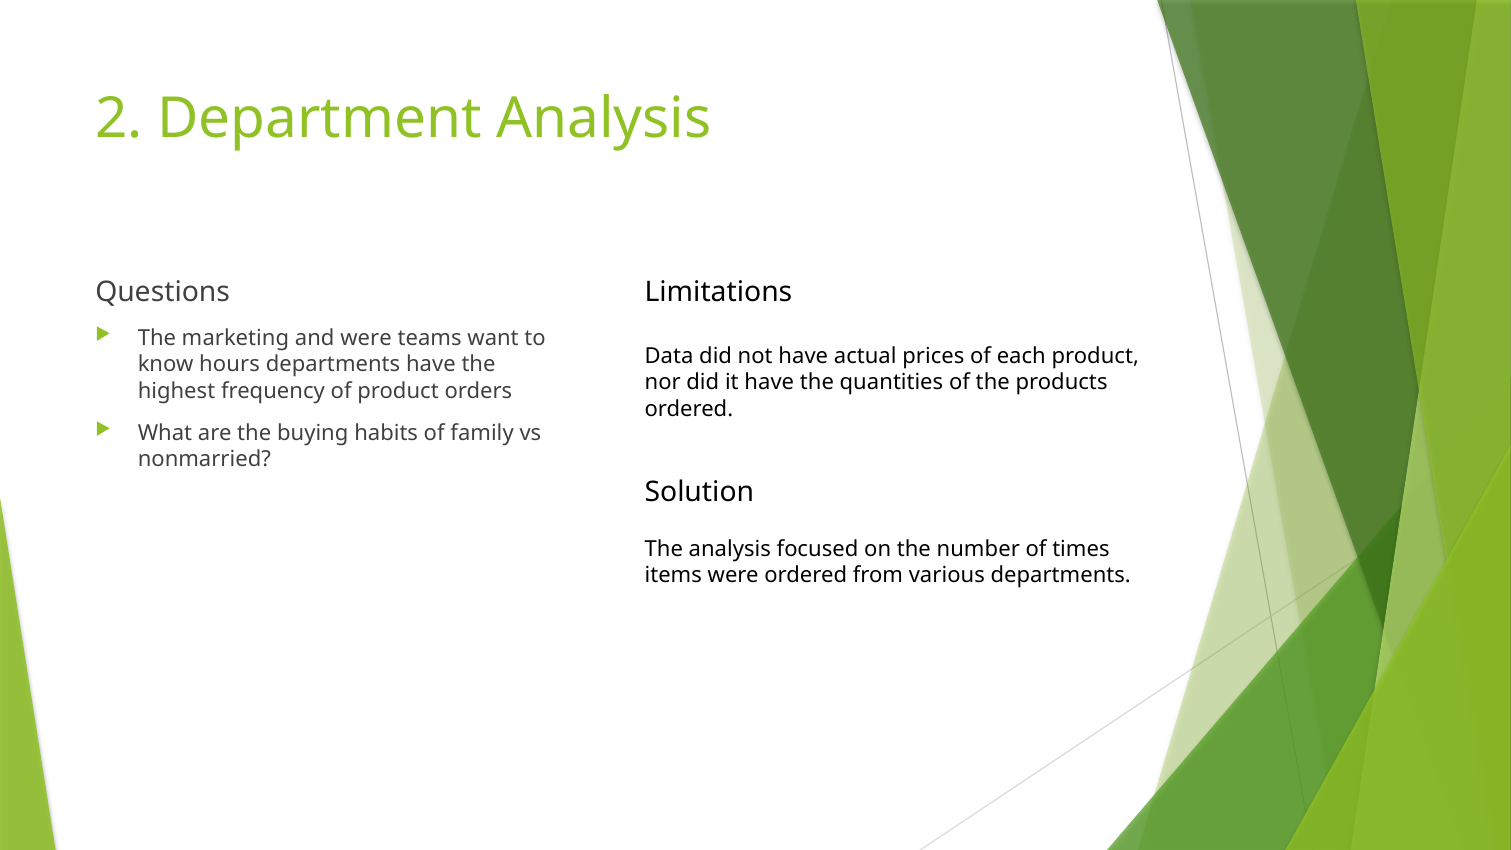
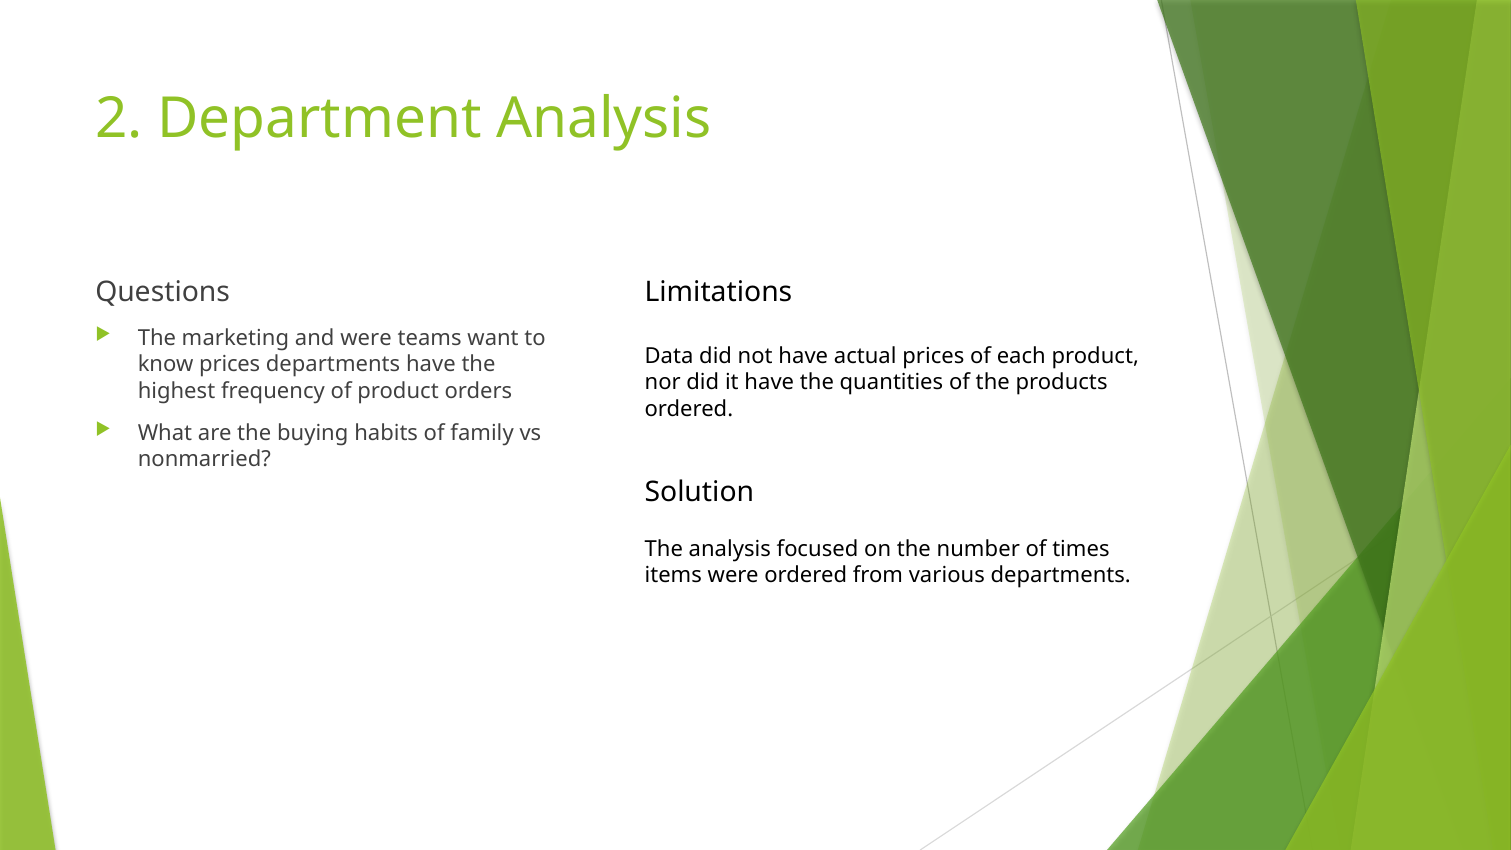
know hours: hours -> prices
